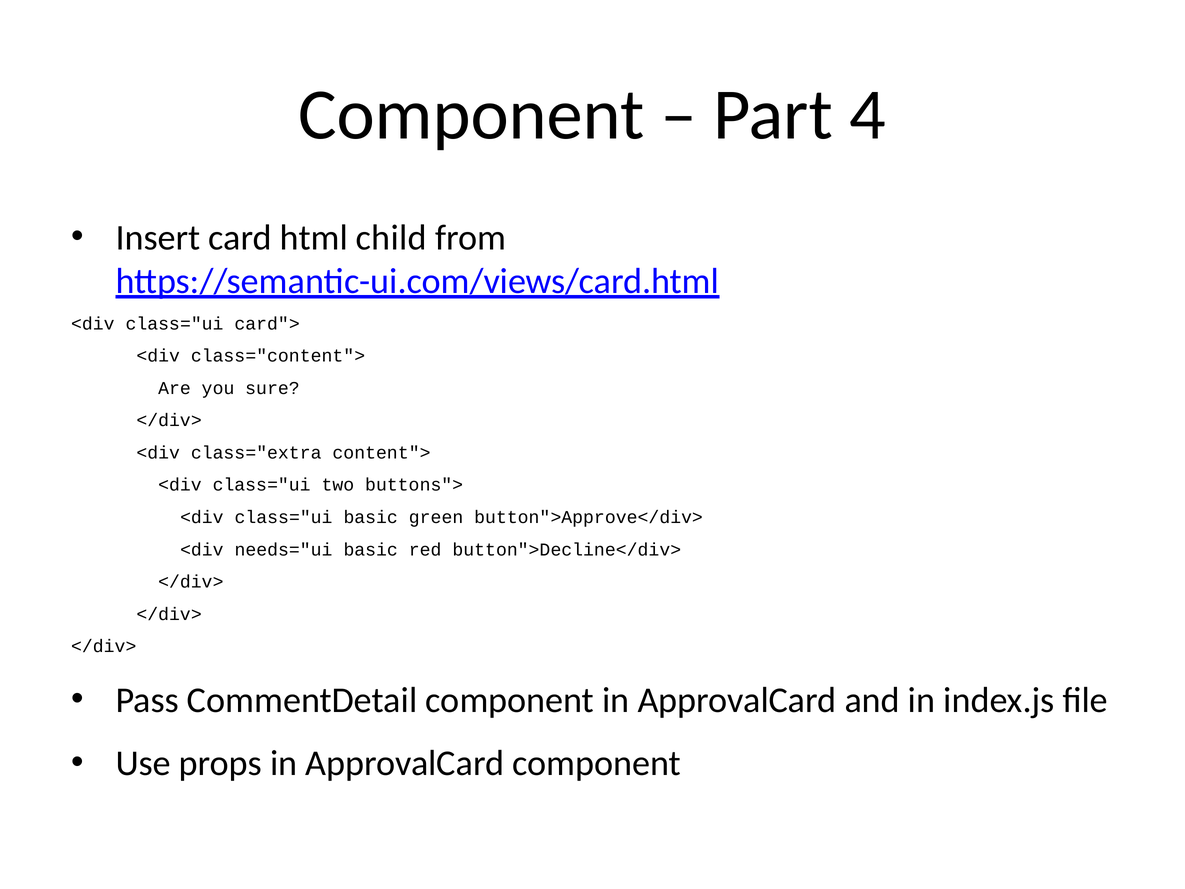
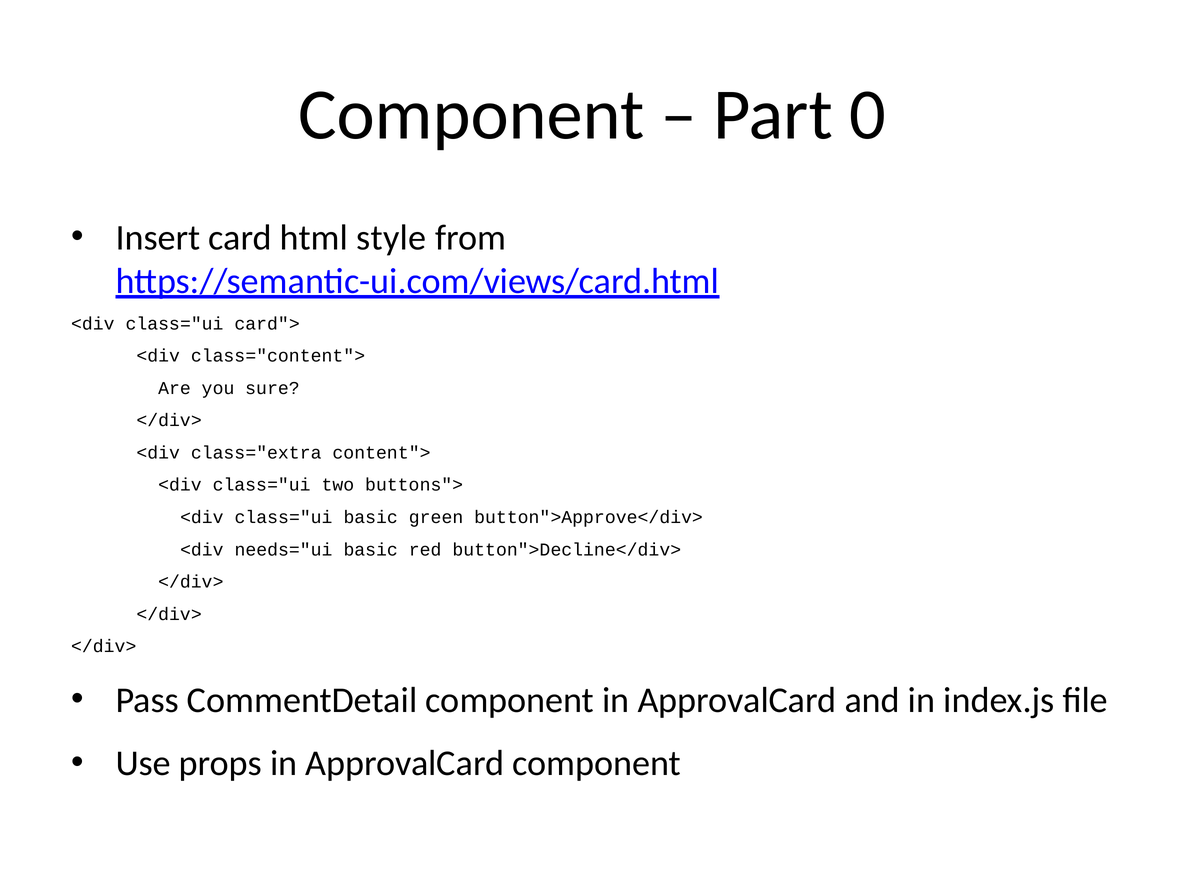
4: 4 -> 0
child: child -> style
